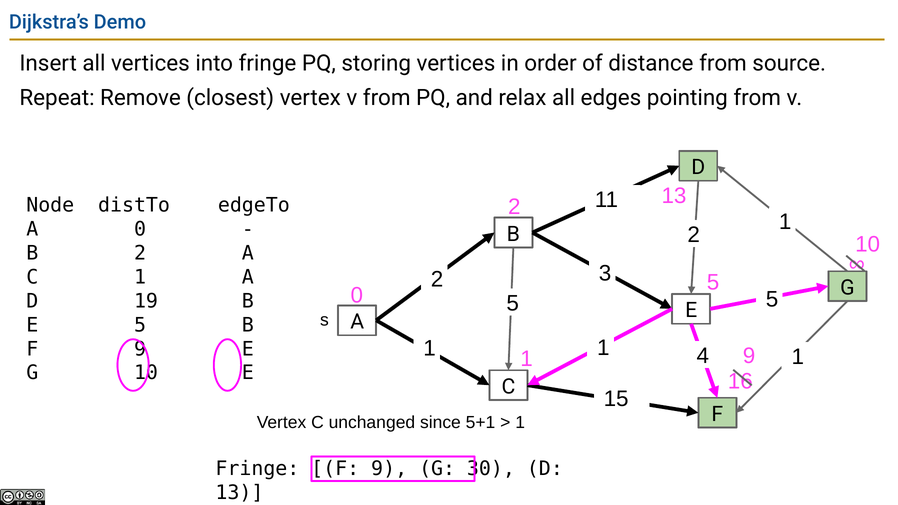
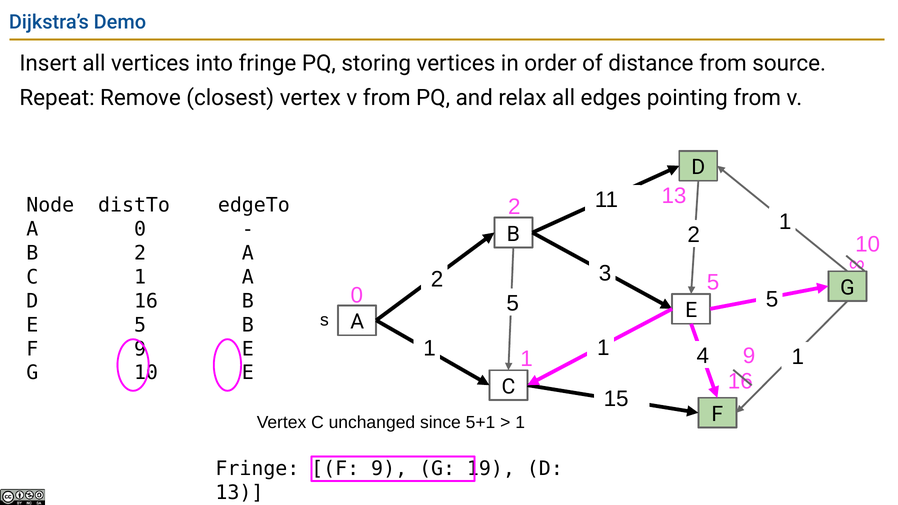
D 19: 19 -> 16
30: 30 -> 19
